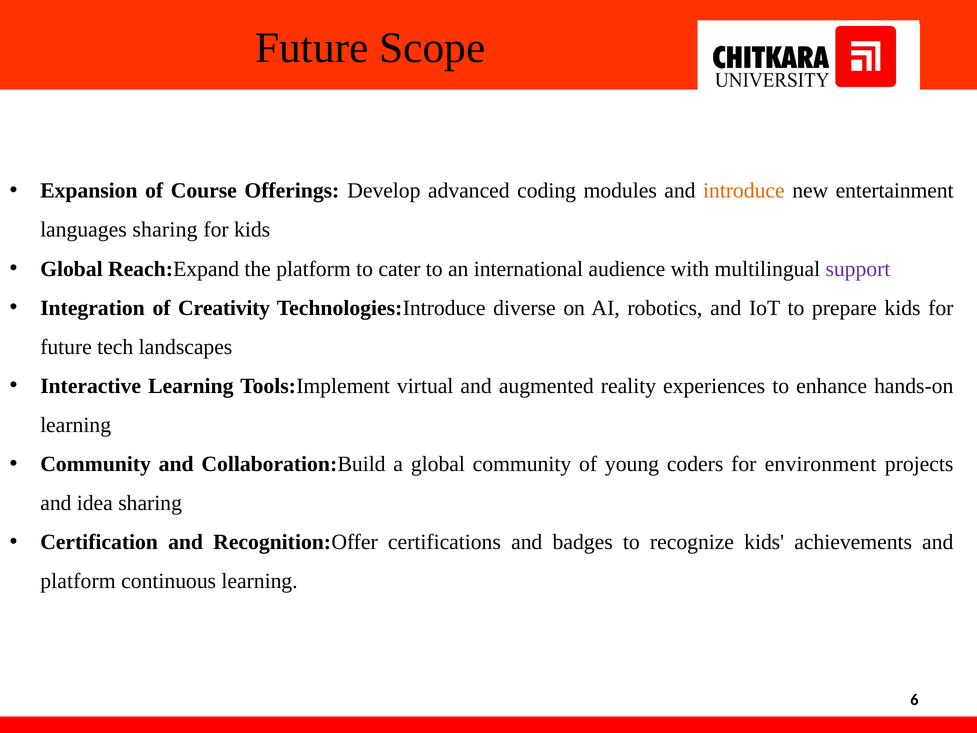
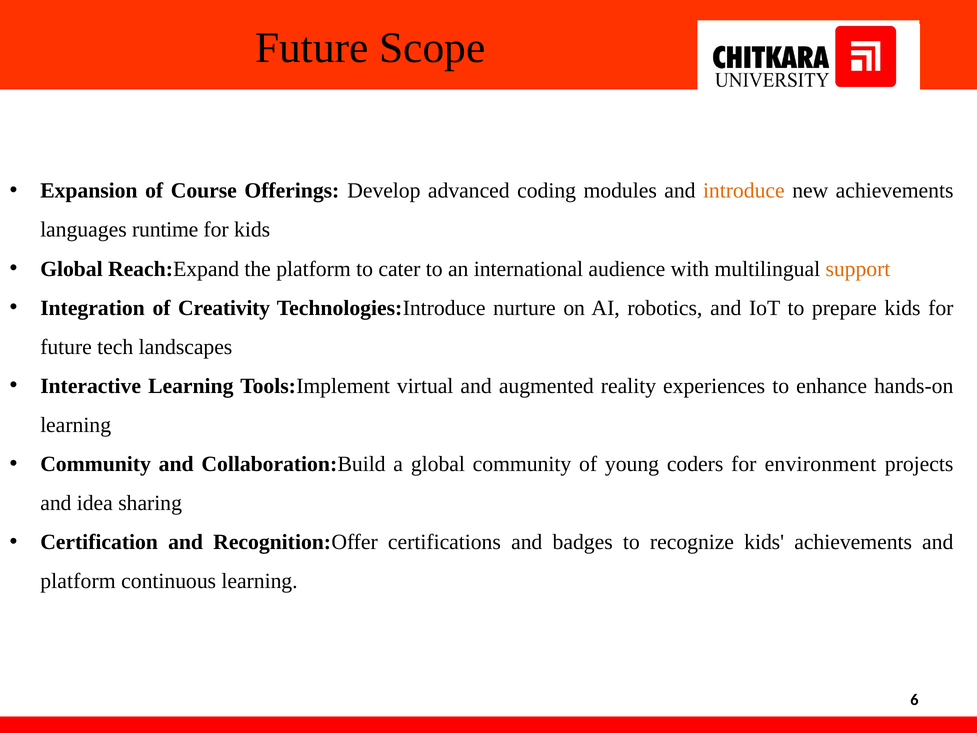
new entertainment: entertainment -> achievements
languages sharing: sharing -> runtime
support colour: purple -> orange
diverse: diverse -> nurture
